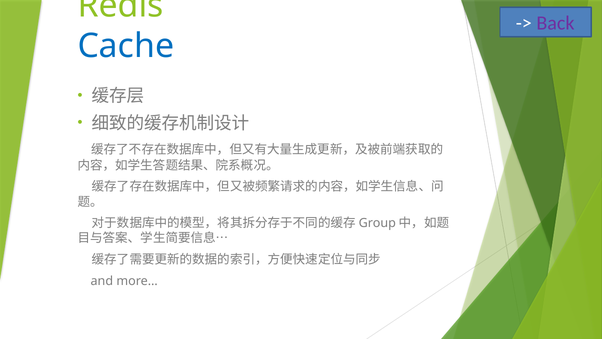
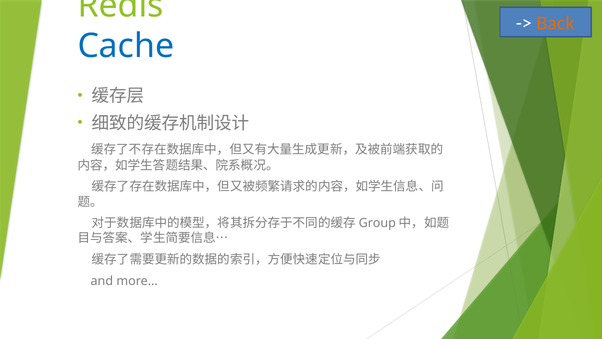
Back colour: purple -> orange
